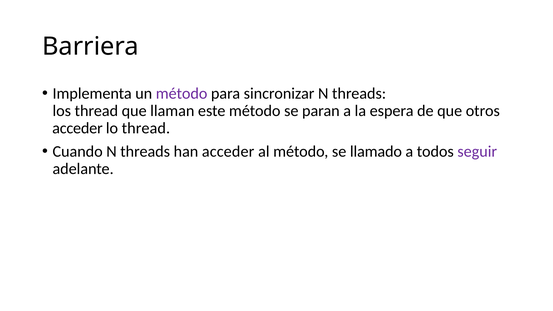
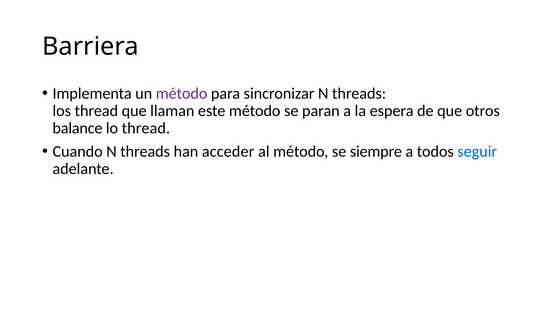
acceder at (77, 128): acceder -> balance
llamado: llamado -> siempre
seguir colour: purple -> blue
